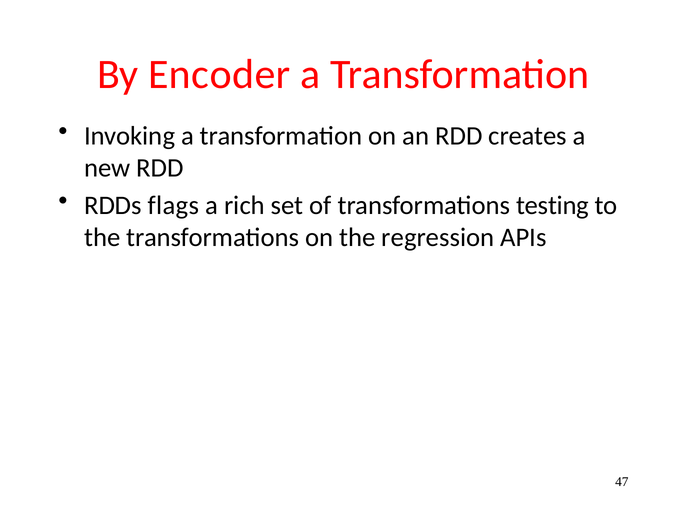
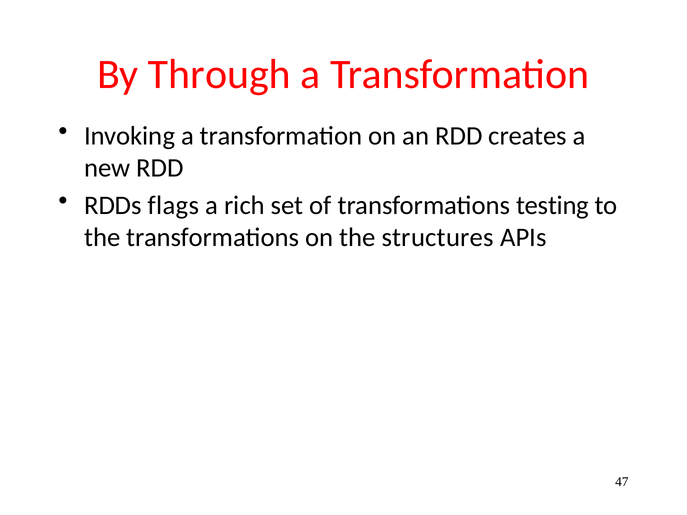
Encoder: Encoder -> Through
regression: regression -> structures
